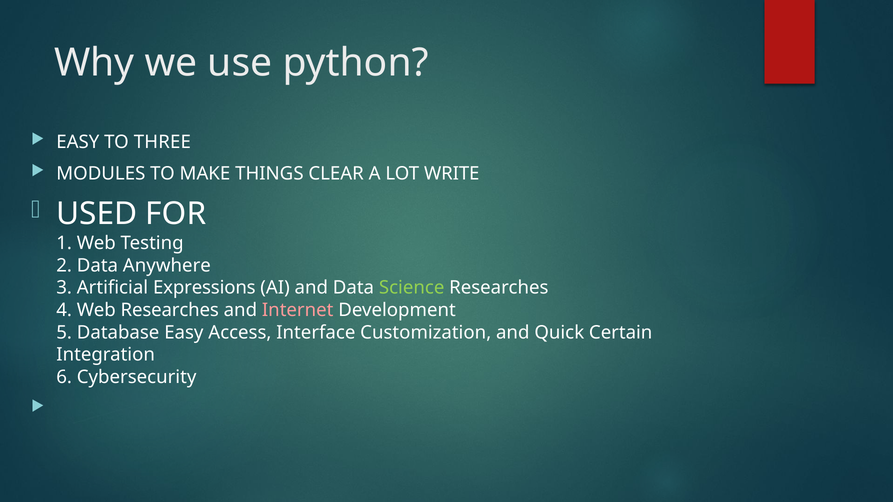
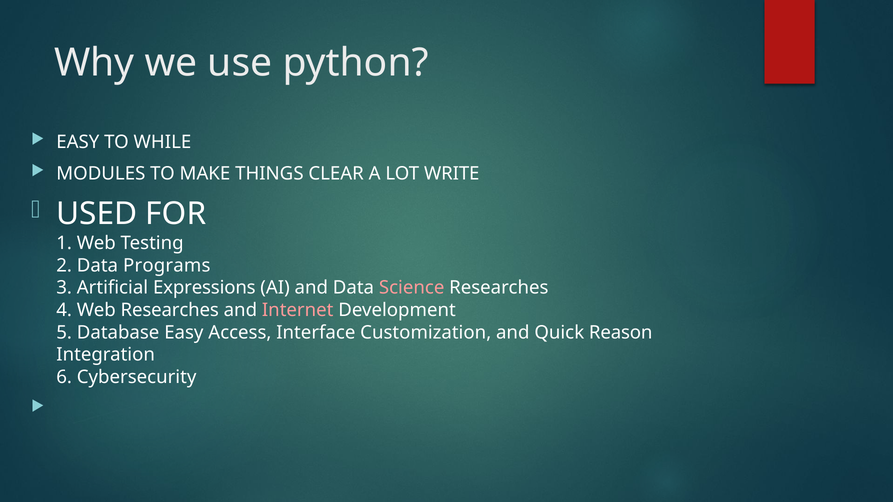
THREE: THREE -> WHILE
Anywhere: Anywhere -> Programs
Science colour: light green -> pink
Certain: Certain -> Reason
